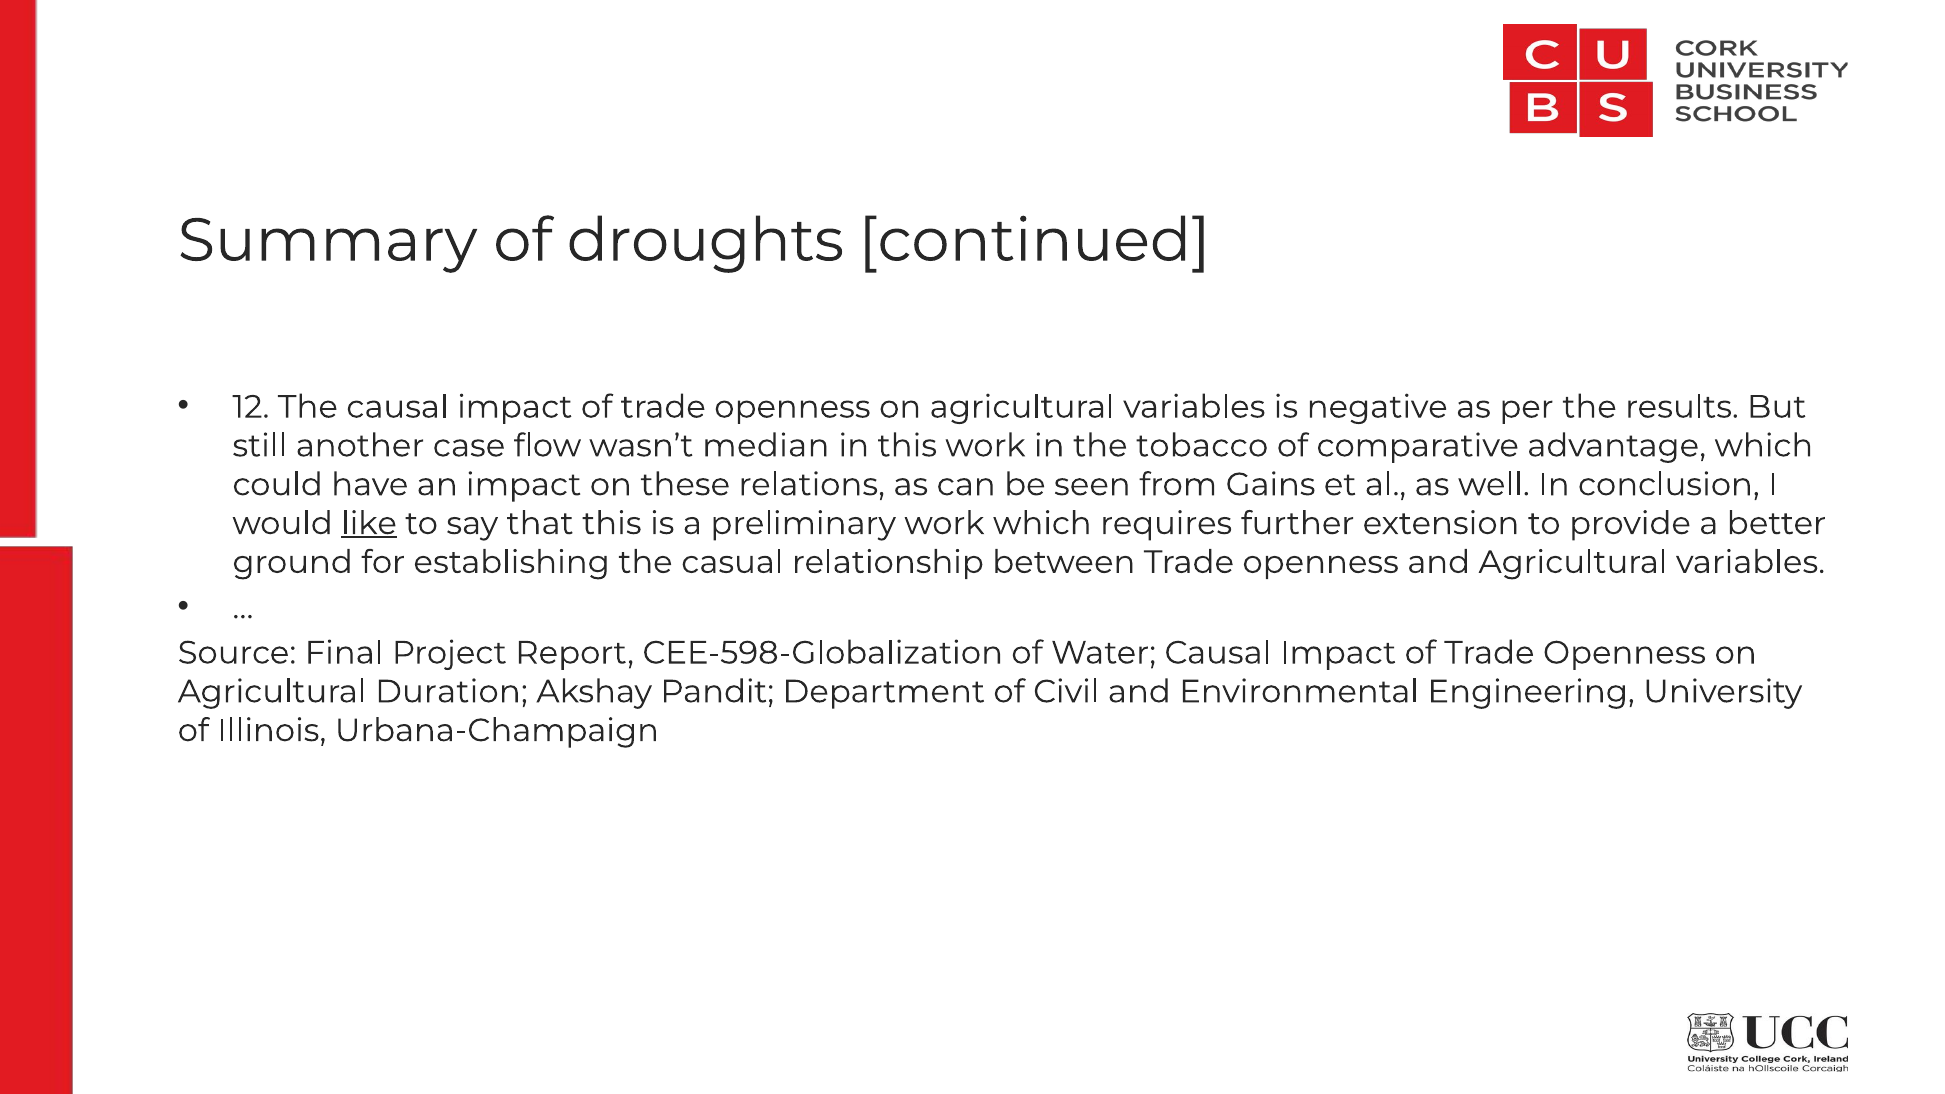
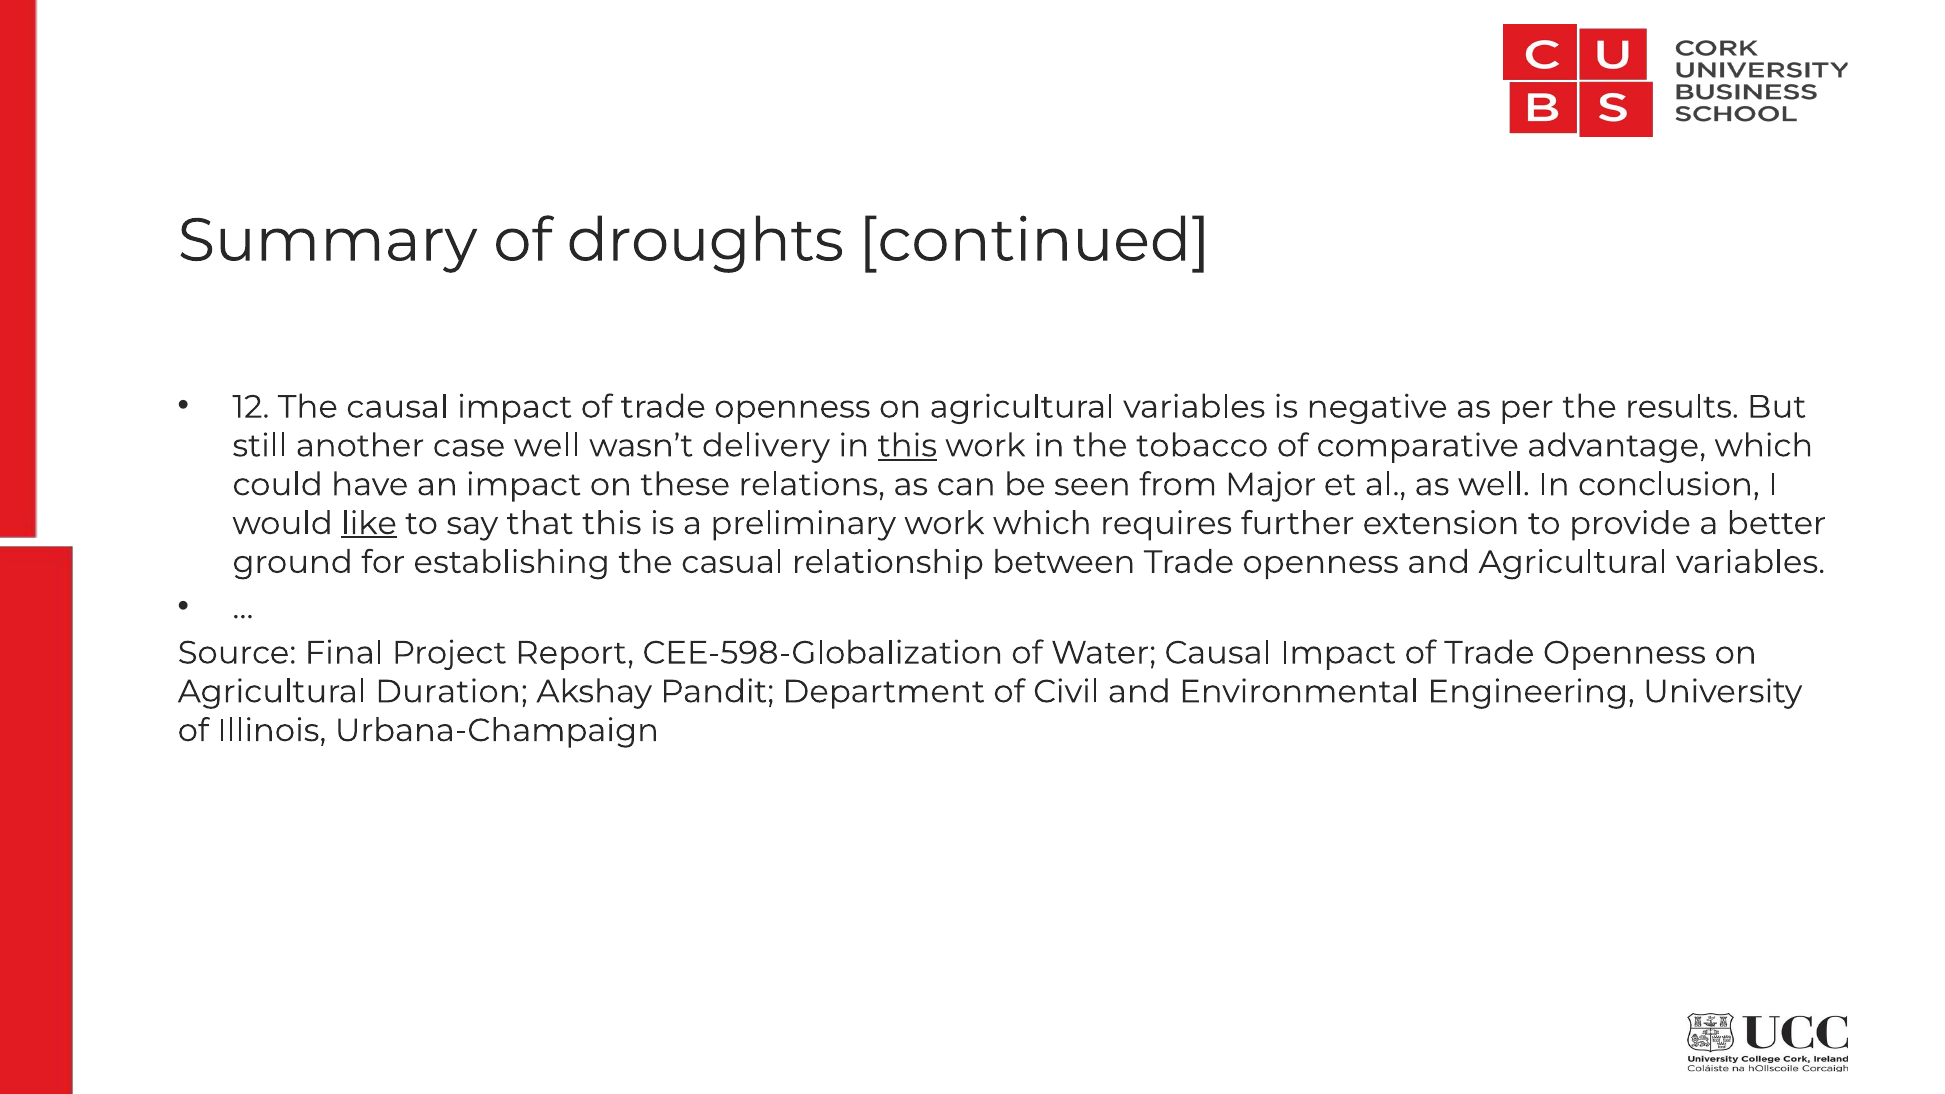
case flow: flow -> well
median: median -> delivery
this at (907, 446) underline: none -> present
Gains: Gains -> Major
